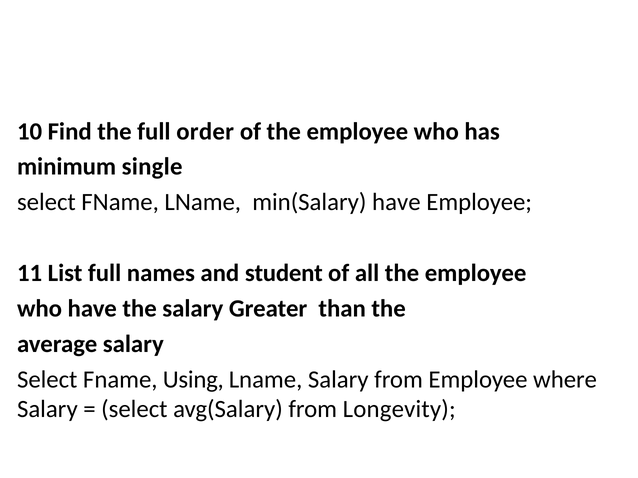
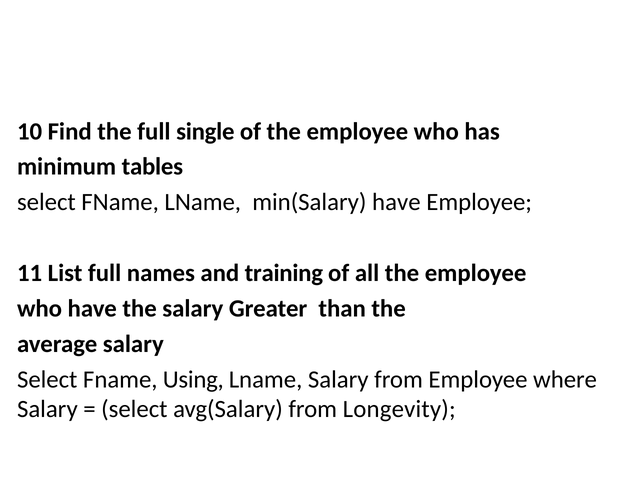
order: order -> single
single: single -> tables
student: student -> training
